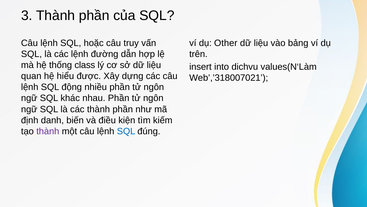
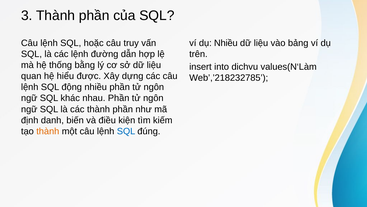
dụ Other: Other -> Nhiều
class: class -> bằng
Web’,’318007021: Web’,’318007021 -> Web’,’218232785
thành at (48, 131) colour: purple -> orange
